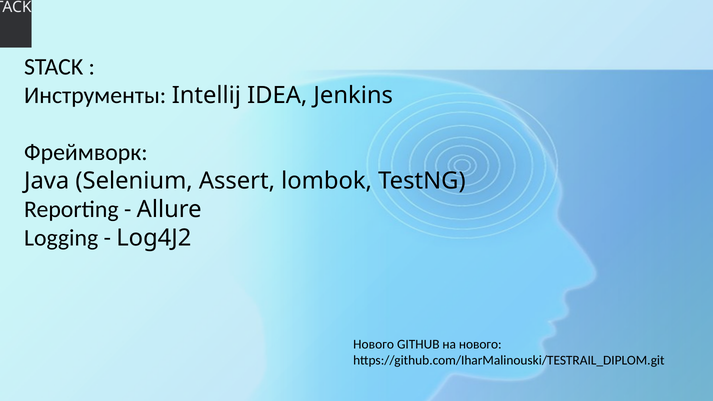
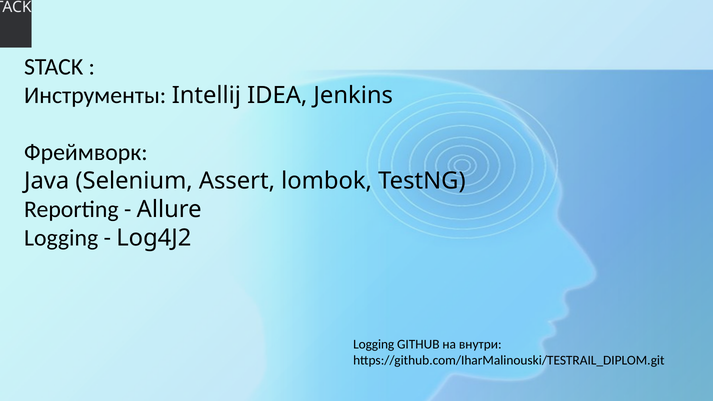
Нового at (374, 344): Нового -> Logging
на нового: нового -> внутри
